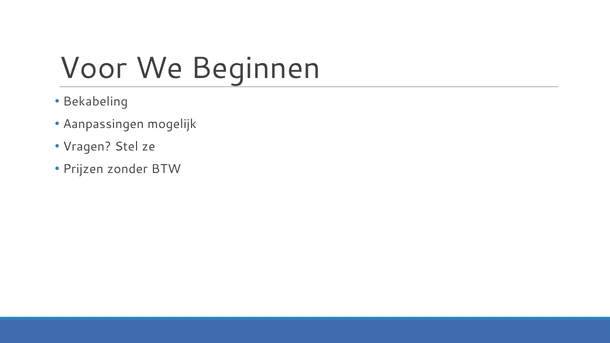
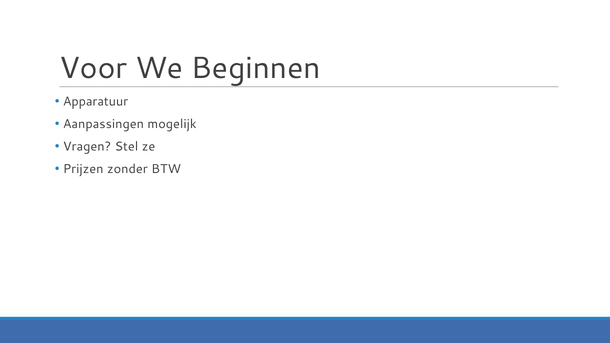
Bekabeling: Bekabeling -> Apparatuur
